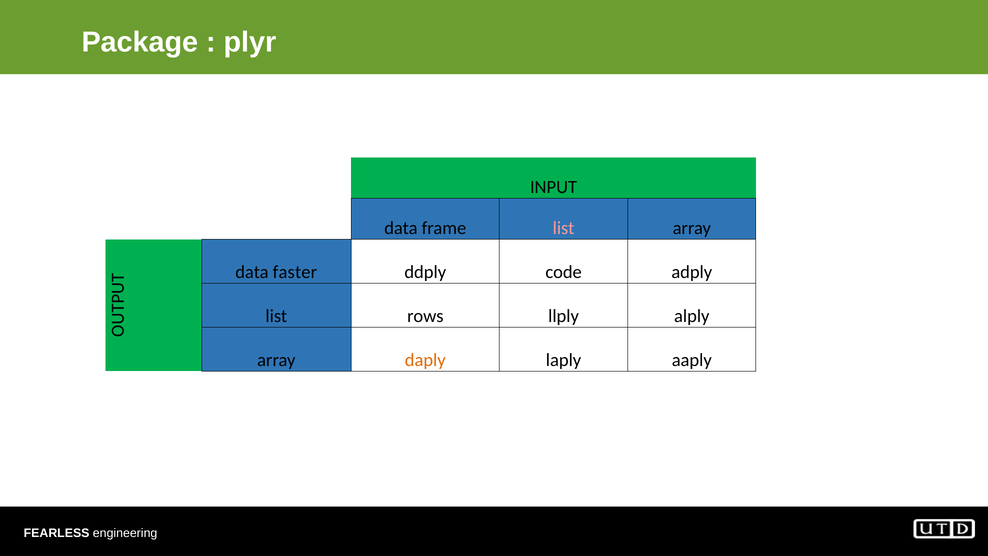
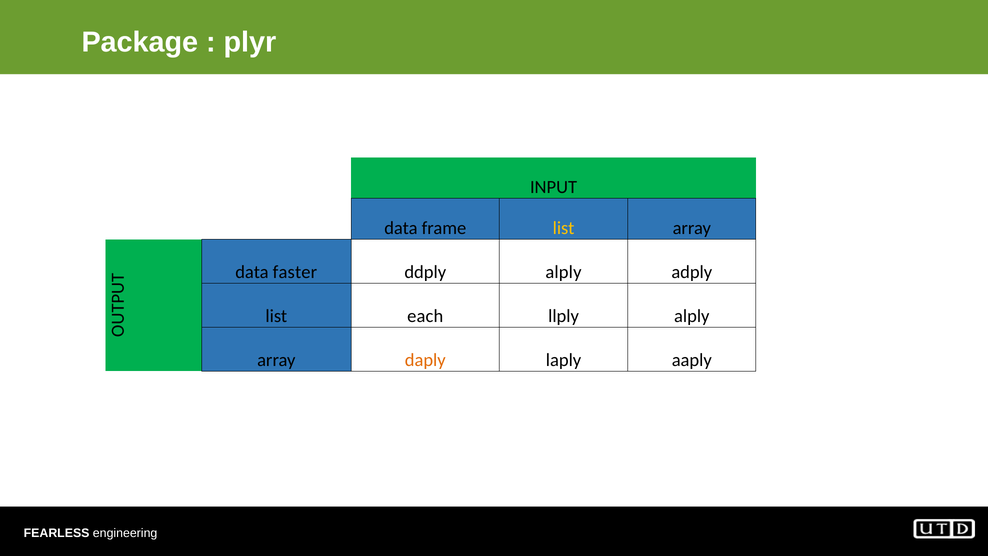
list at (564, 228) colour: pink -> yellow
ddply code: code -> alply
rows: rows -> each
